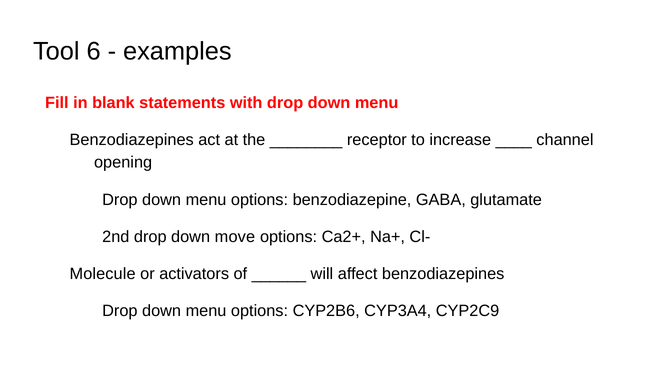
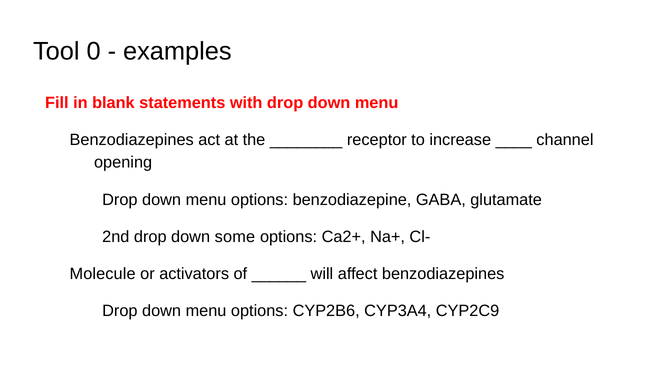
6: 6 -> 0
move: move -> some
